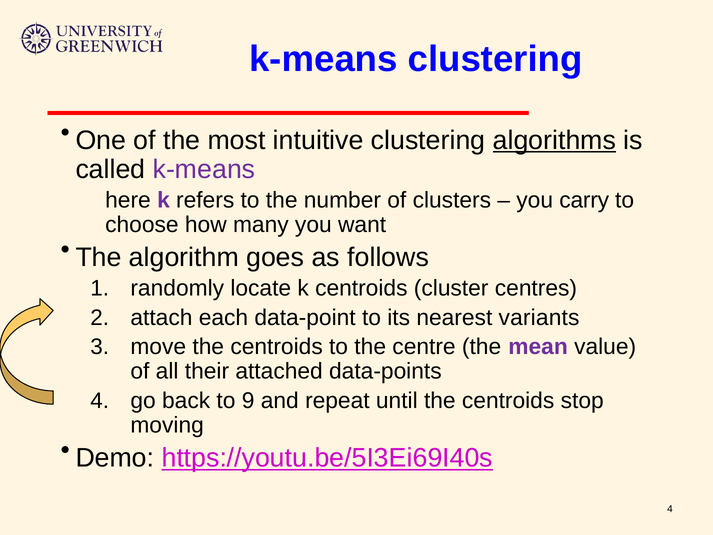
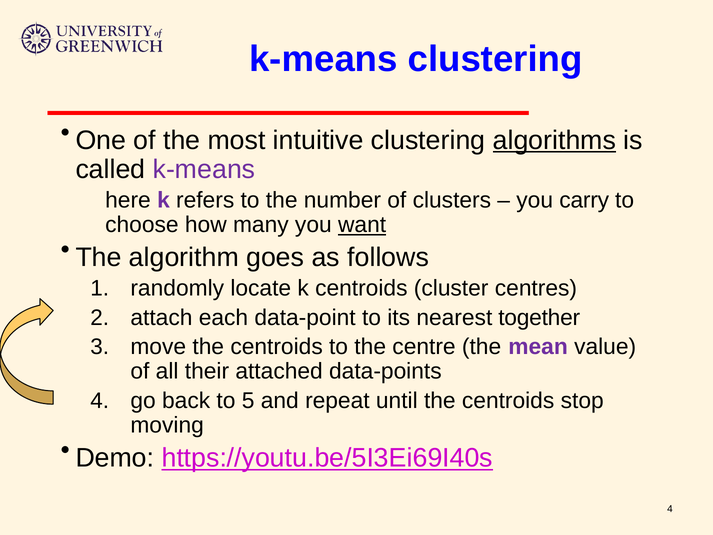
want underline: none -> present
variants: variants -> together
9: 9 -> 5
